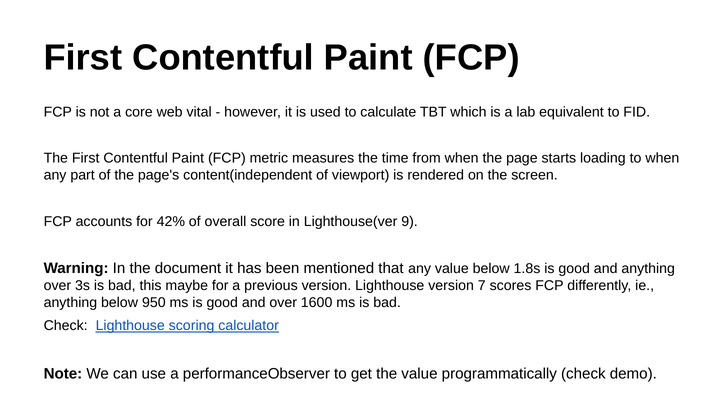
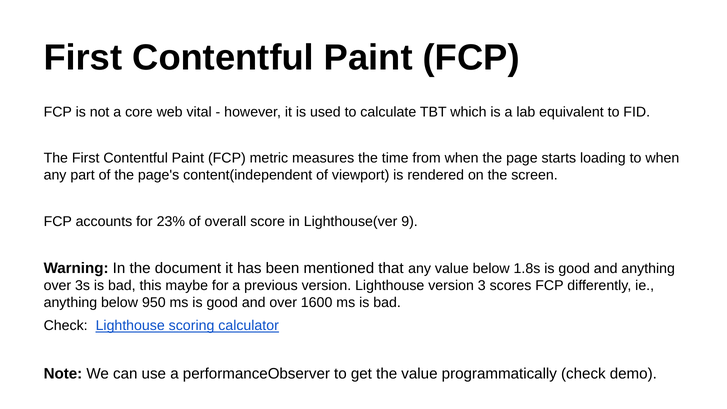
42%: 42% -> 23%
7: 7 -> 3
